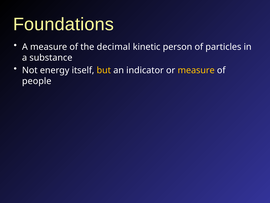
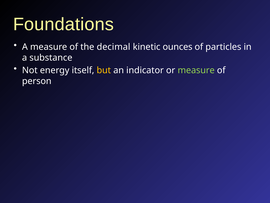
person: person -> ounces
measure at (196, 70) colour: yellow -> light green
people: people -> person
